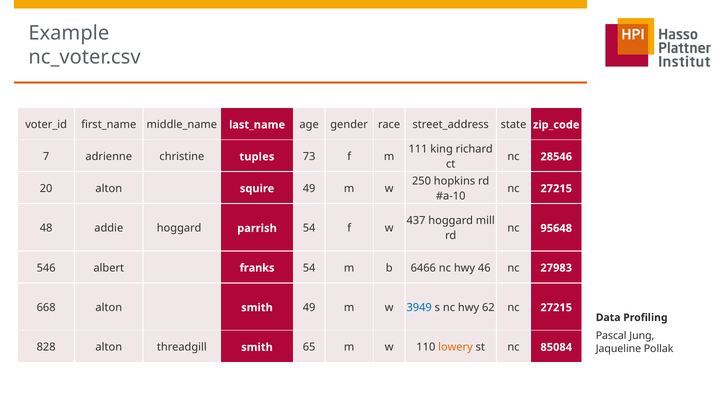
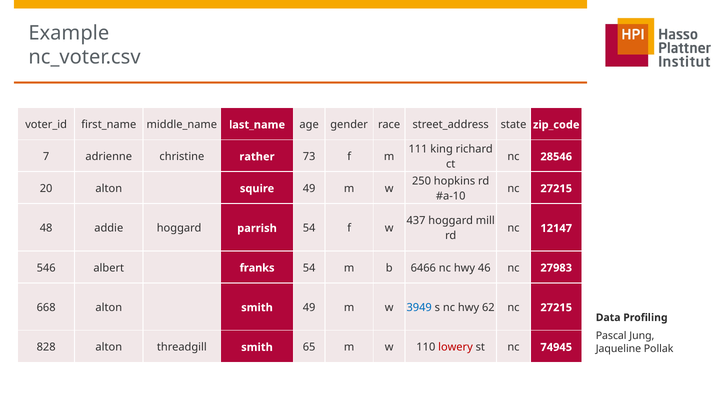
tuples: tuples -> rather
95648: 95648 -> 12147
lowery colour: orange -> red
85084: 85084 -> 74945
